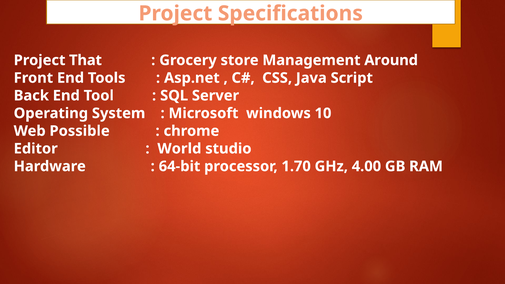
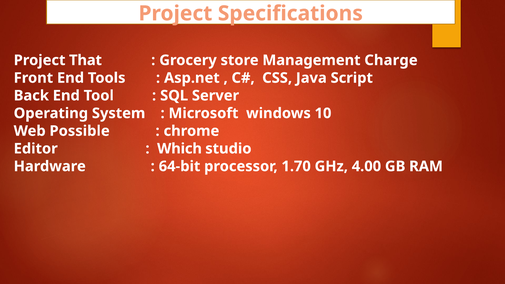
Around: Around -> Charge
World: World -> Which
